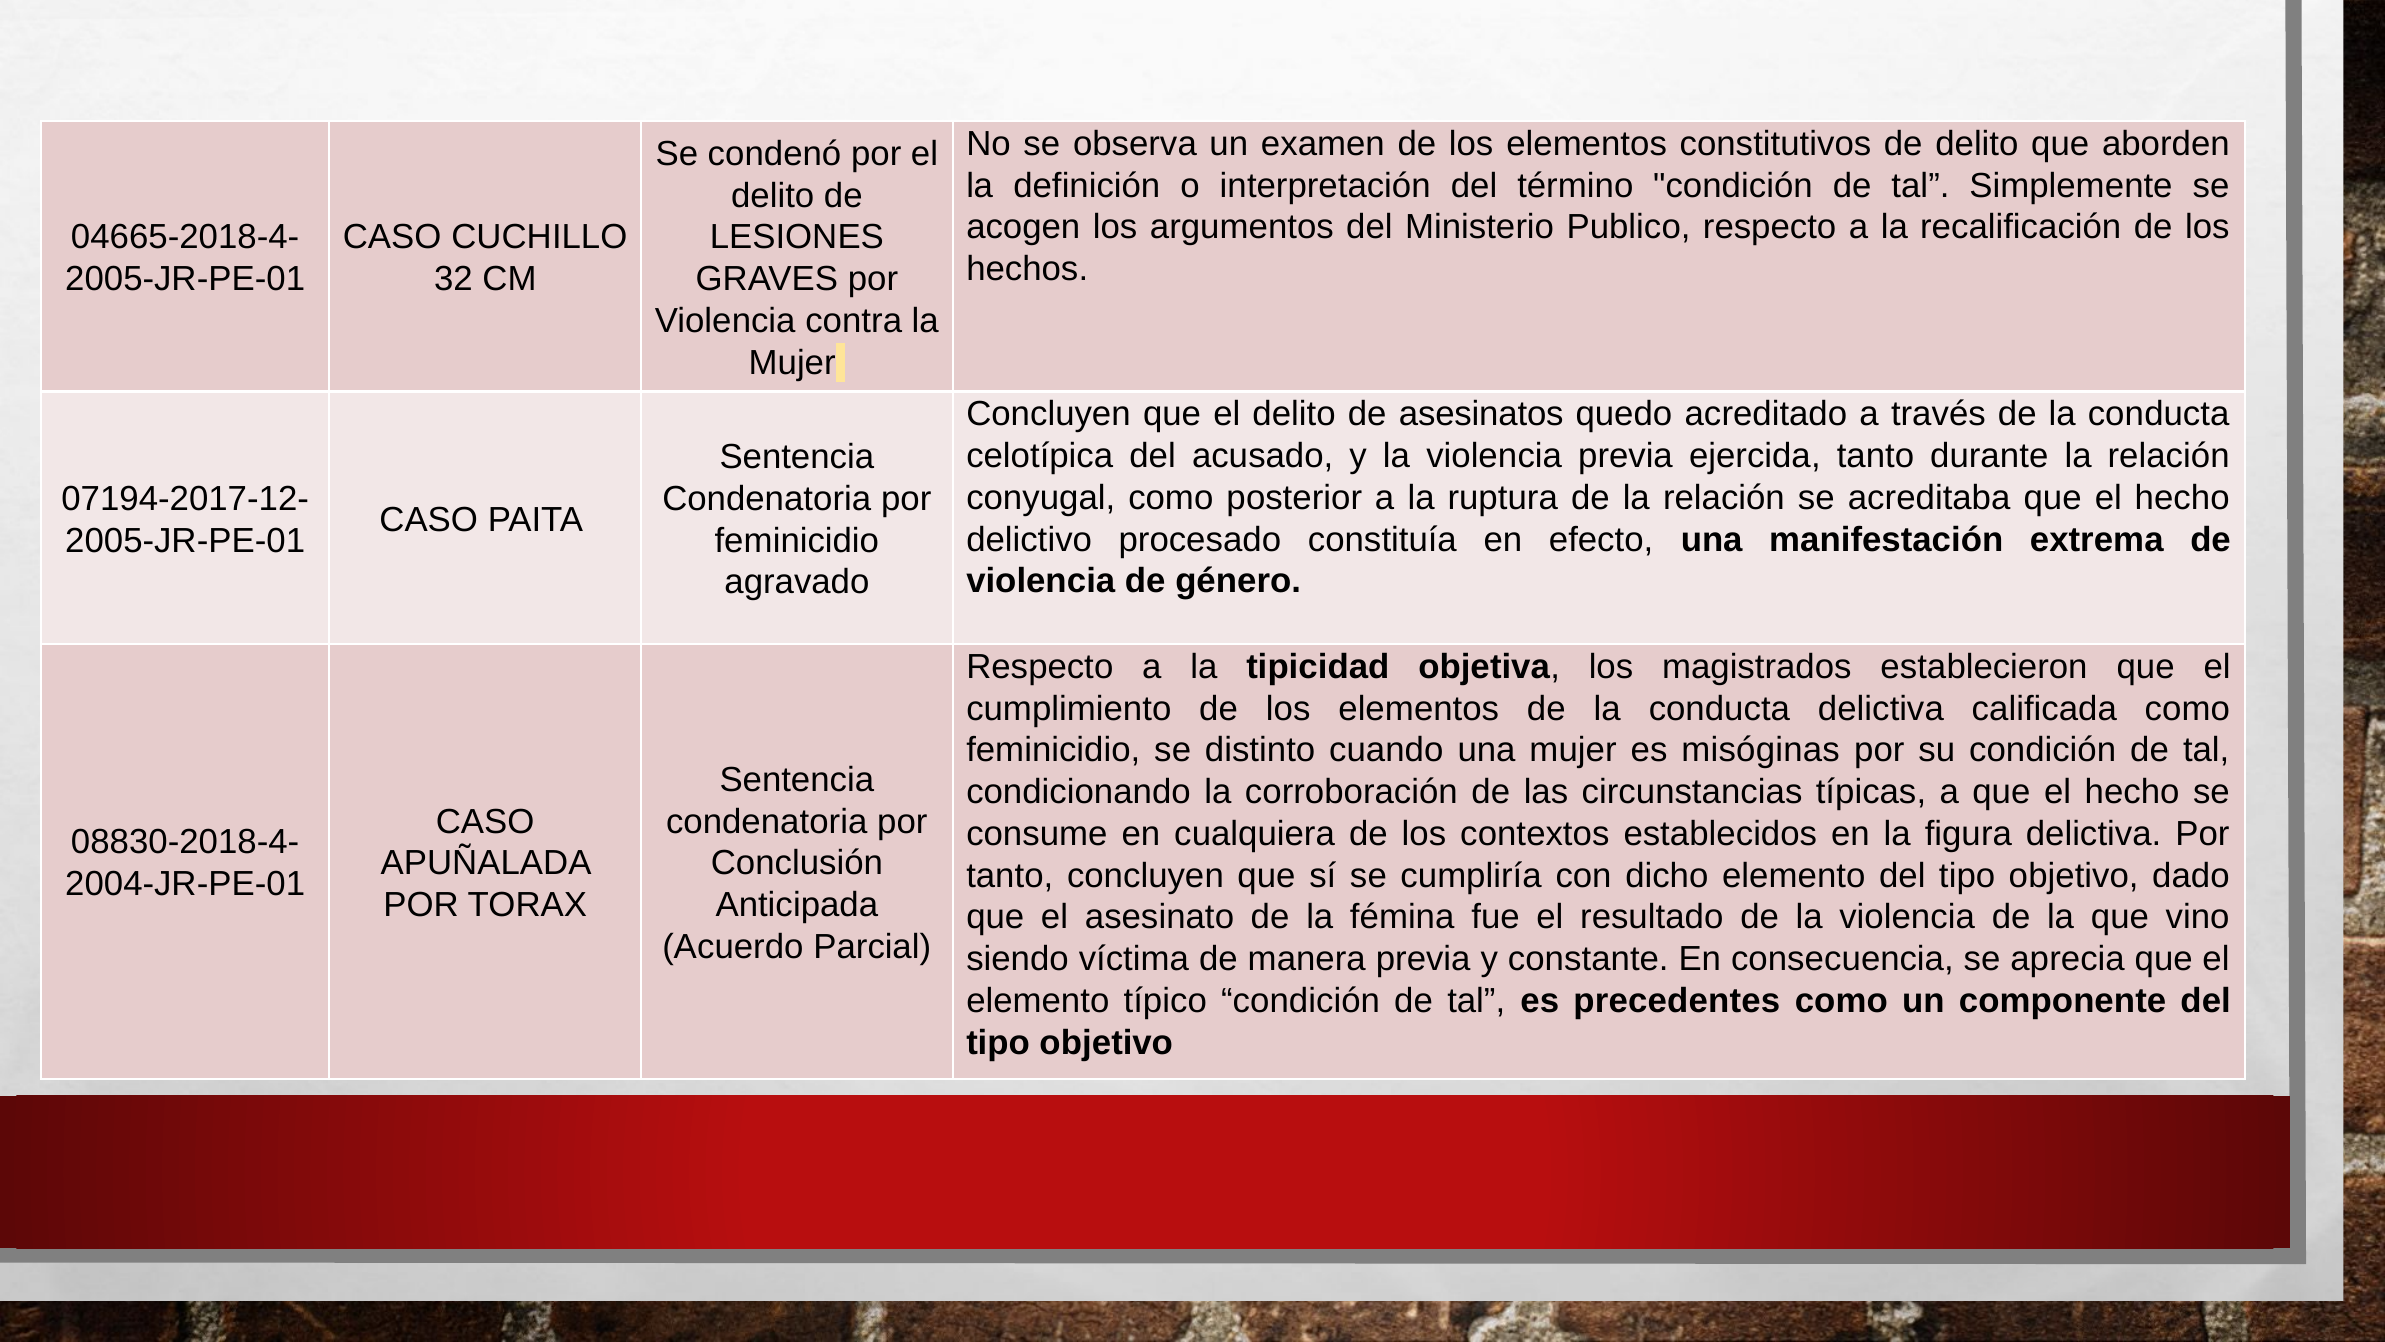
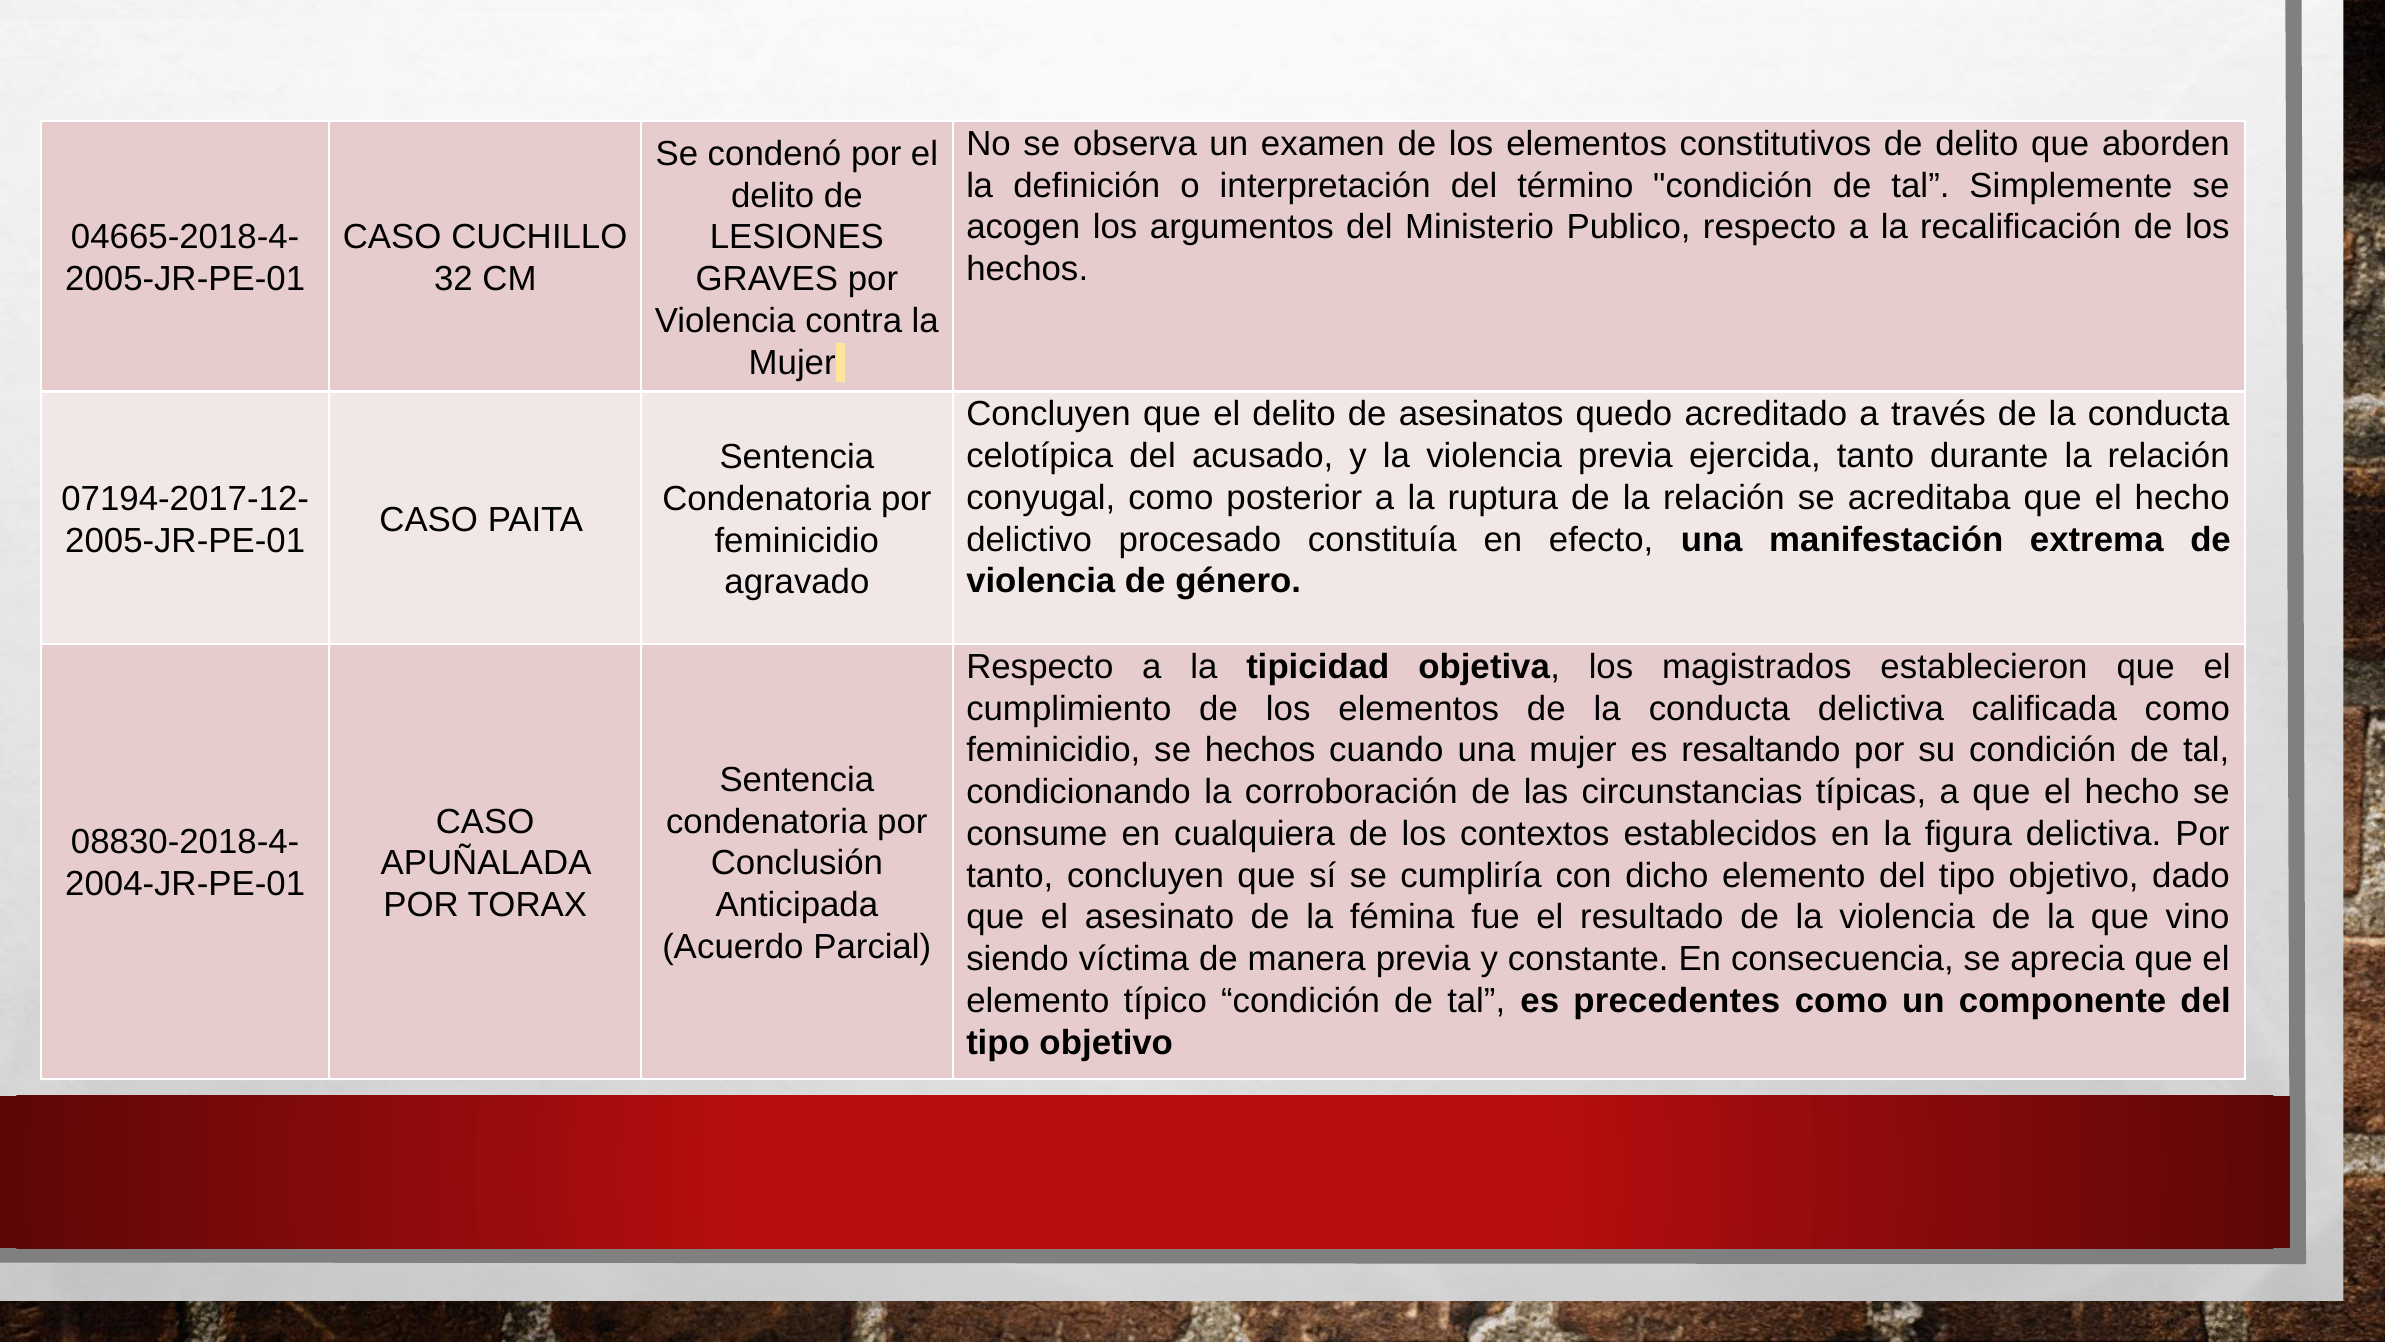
se distinto: distinto -> hechos
misóginas: misóginas -> resaltando
